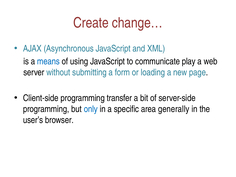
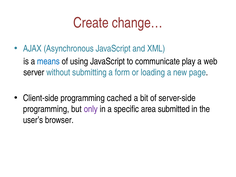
transfer: transfer -> cached
only colour: blue -> purple
generally: generally -> submitted
